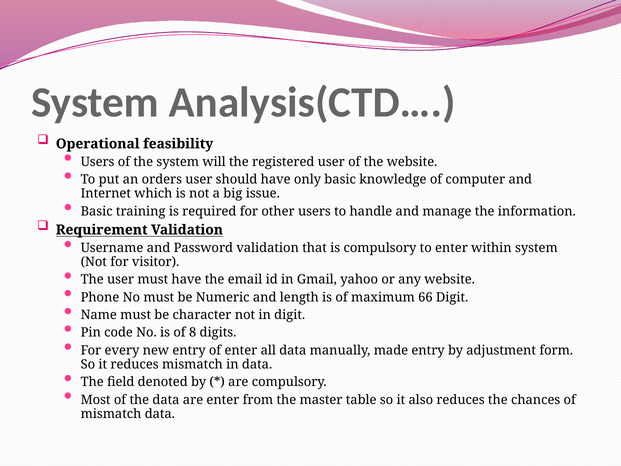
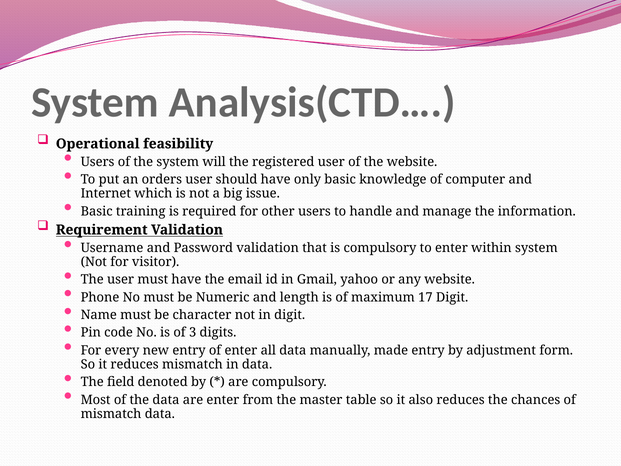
66: 66 -> 17
8: 8 -> 3
